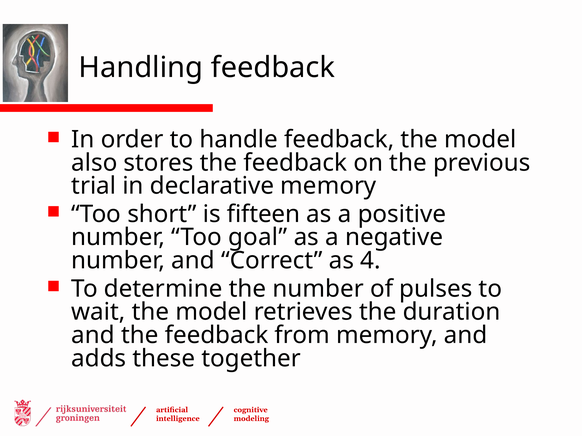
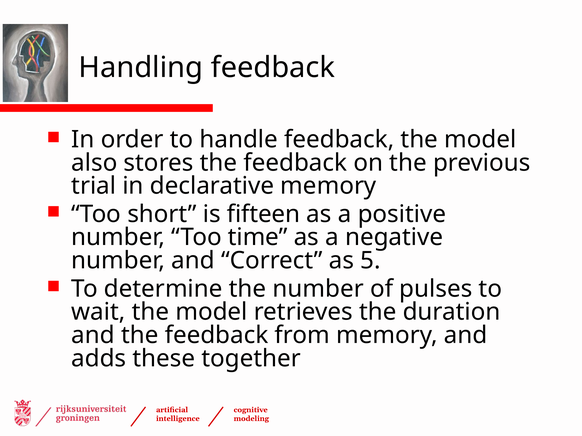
goal: goal -> time
4: 4 -> 5
